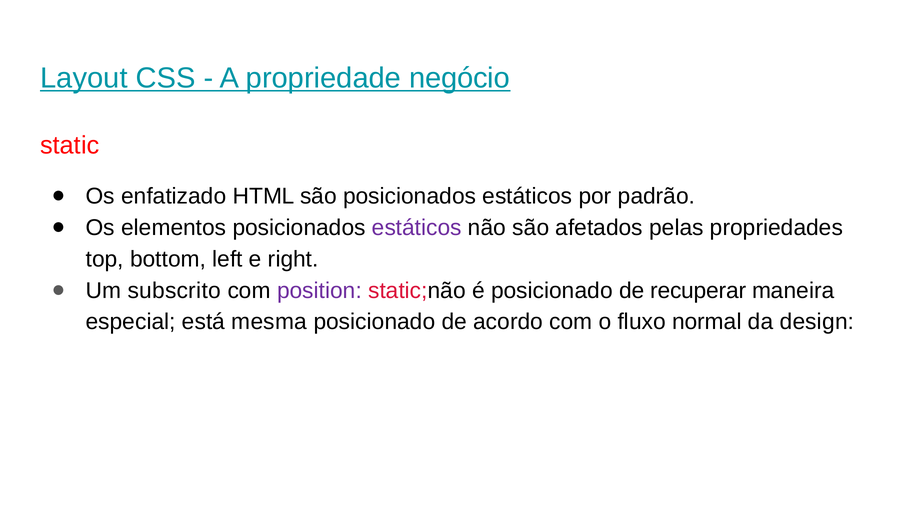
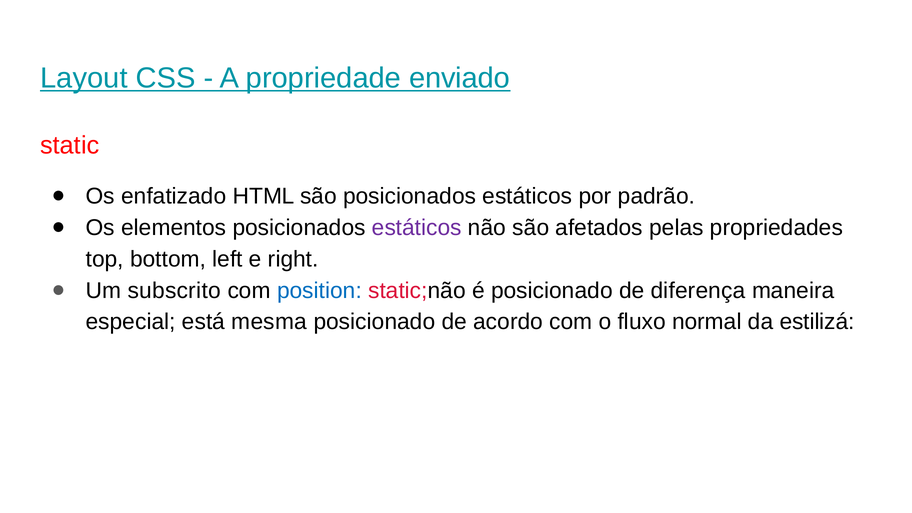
negócio: negócio -> enviado
position colour: purple -> blue
recuperar: recuperar -> diferença
design: design -> estilizá
